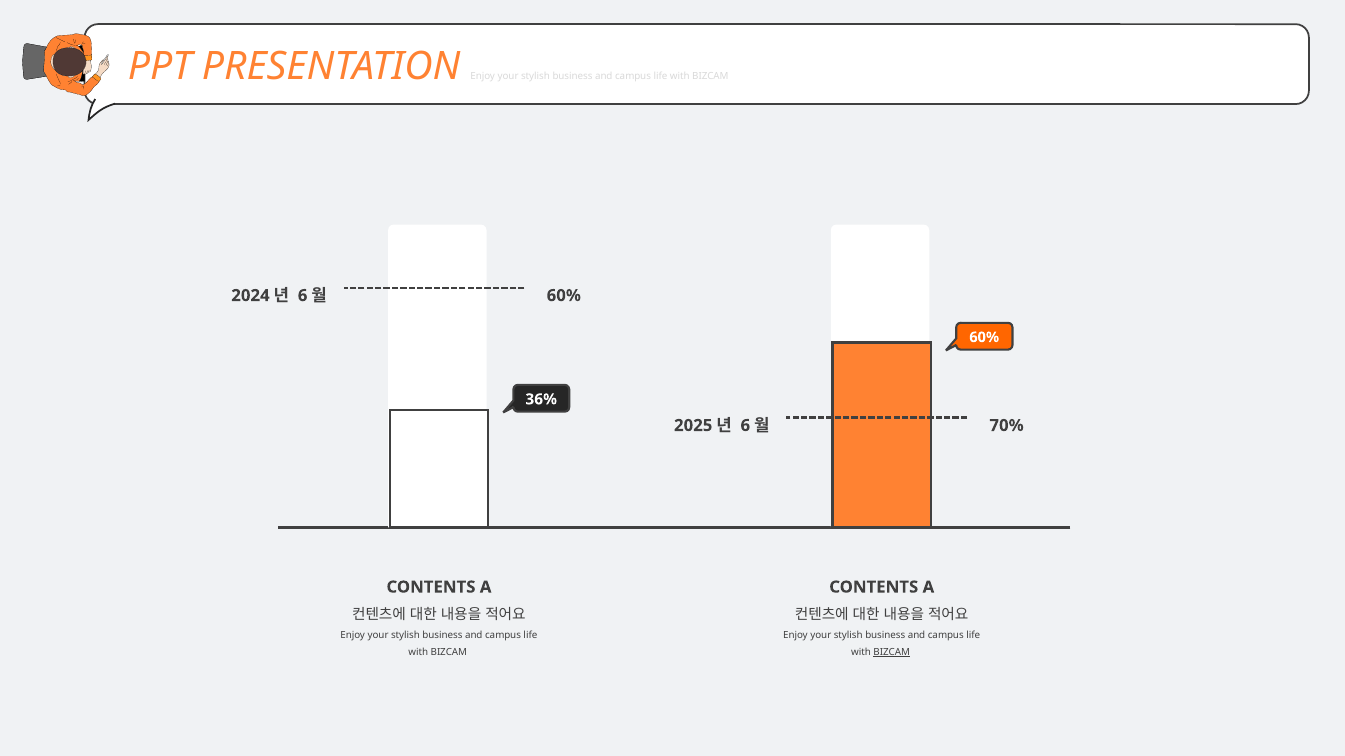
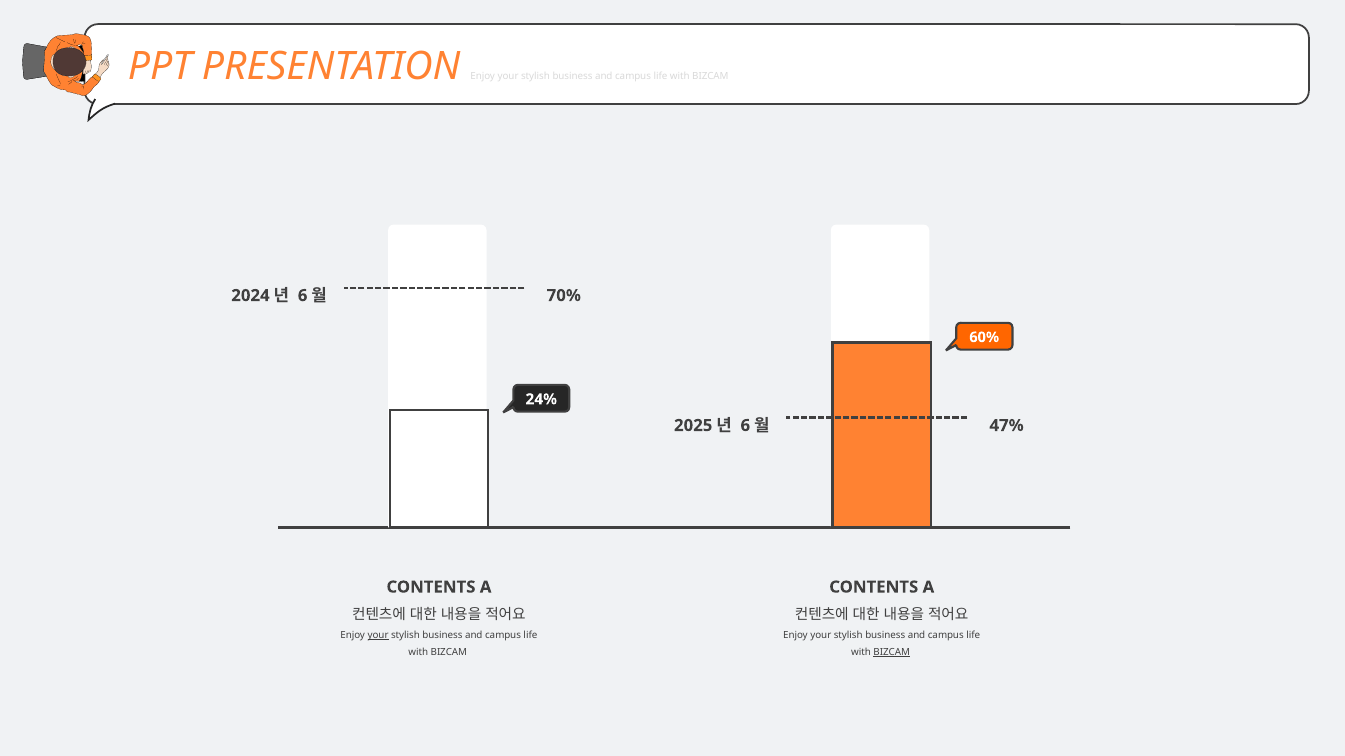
60% at (564, 296): 60% -> 70%
36%: 36% -> 24%
70%: 70% -> 47%
your at (378, 635) underline: none -> present
